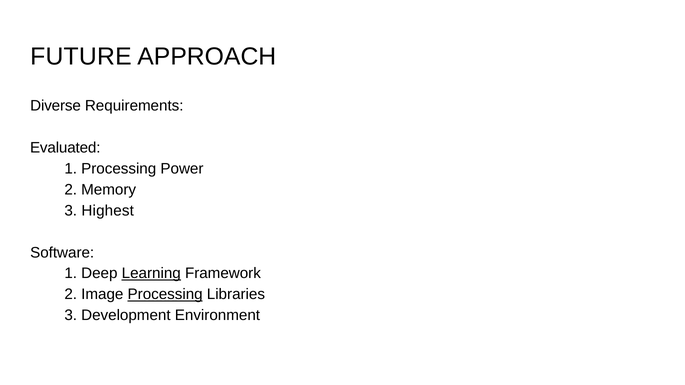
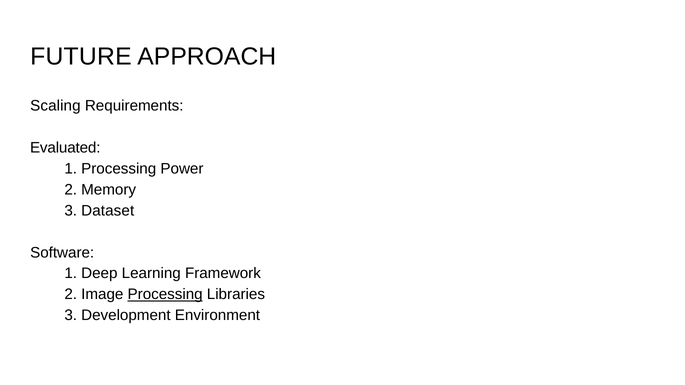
Diverse: Diverse -> Scaling
Highest: Highest -> Dataset
Learning underline: present -> none
